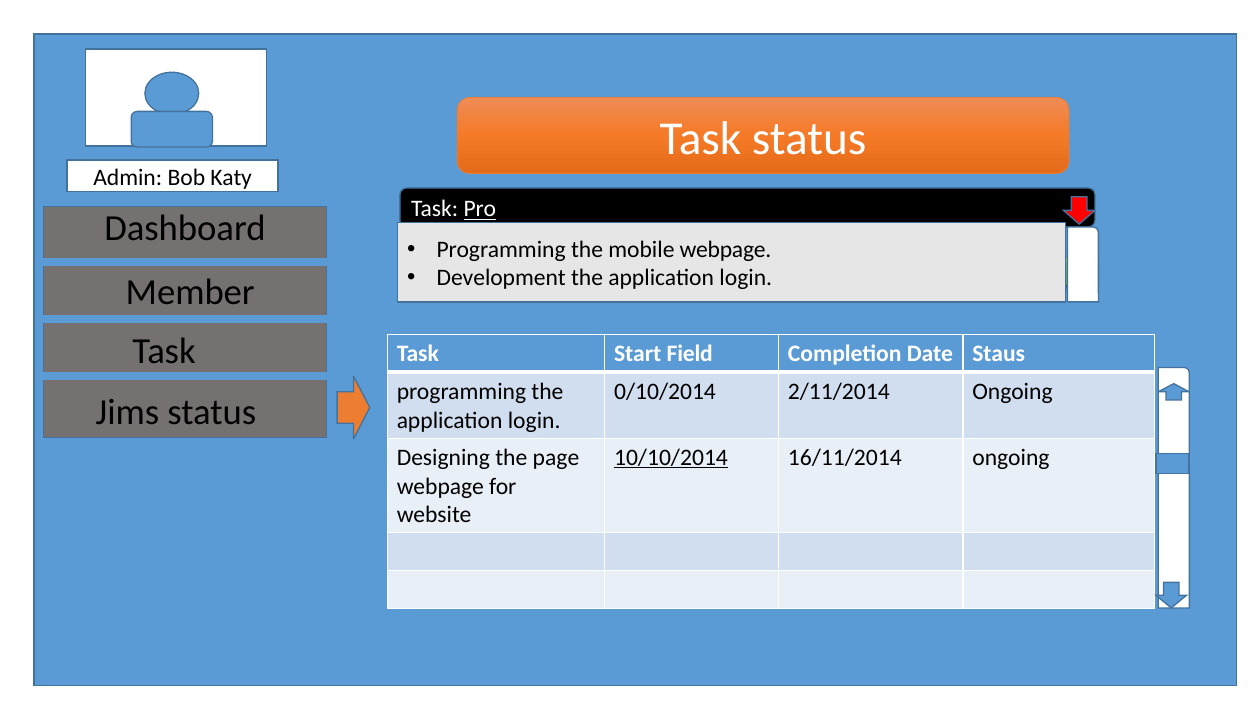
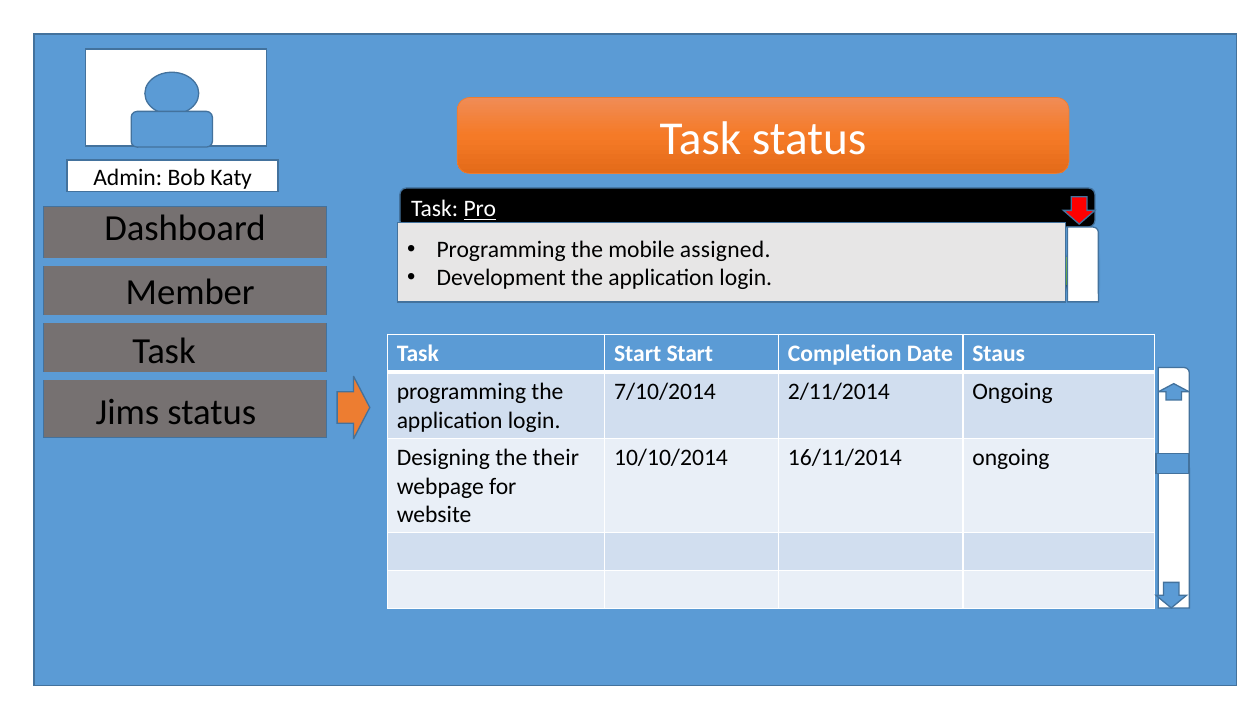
mobile webpage: webpage -> assigned
Start Field: Field -> Start
0/10/2014: 0/10/2014 -> 7/10/2014
page: page -> their
10/10/2014 underline: present -> none
